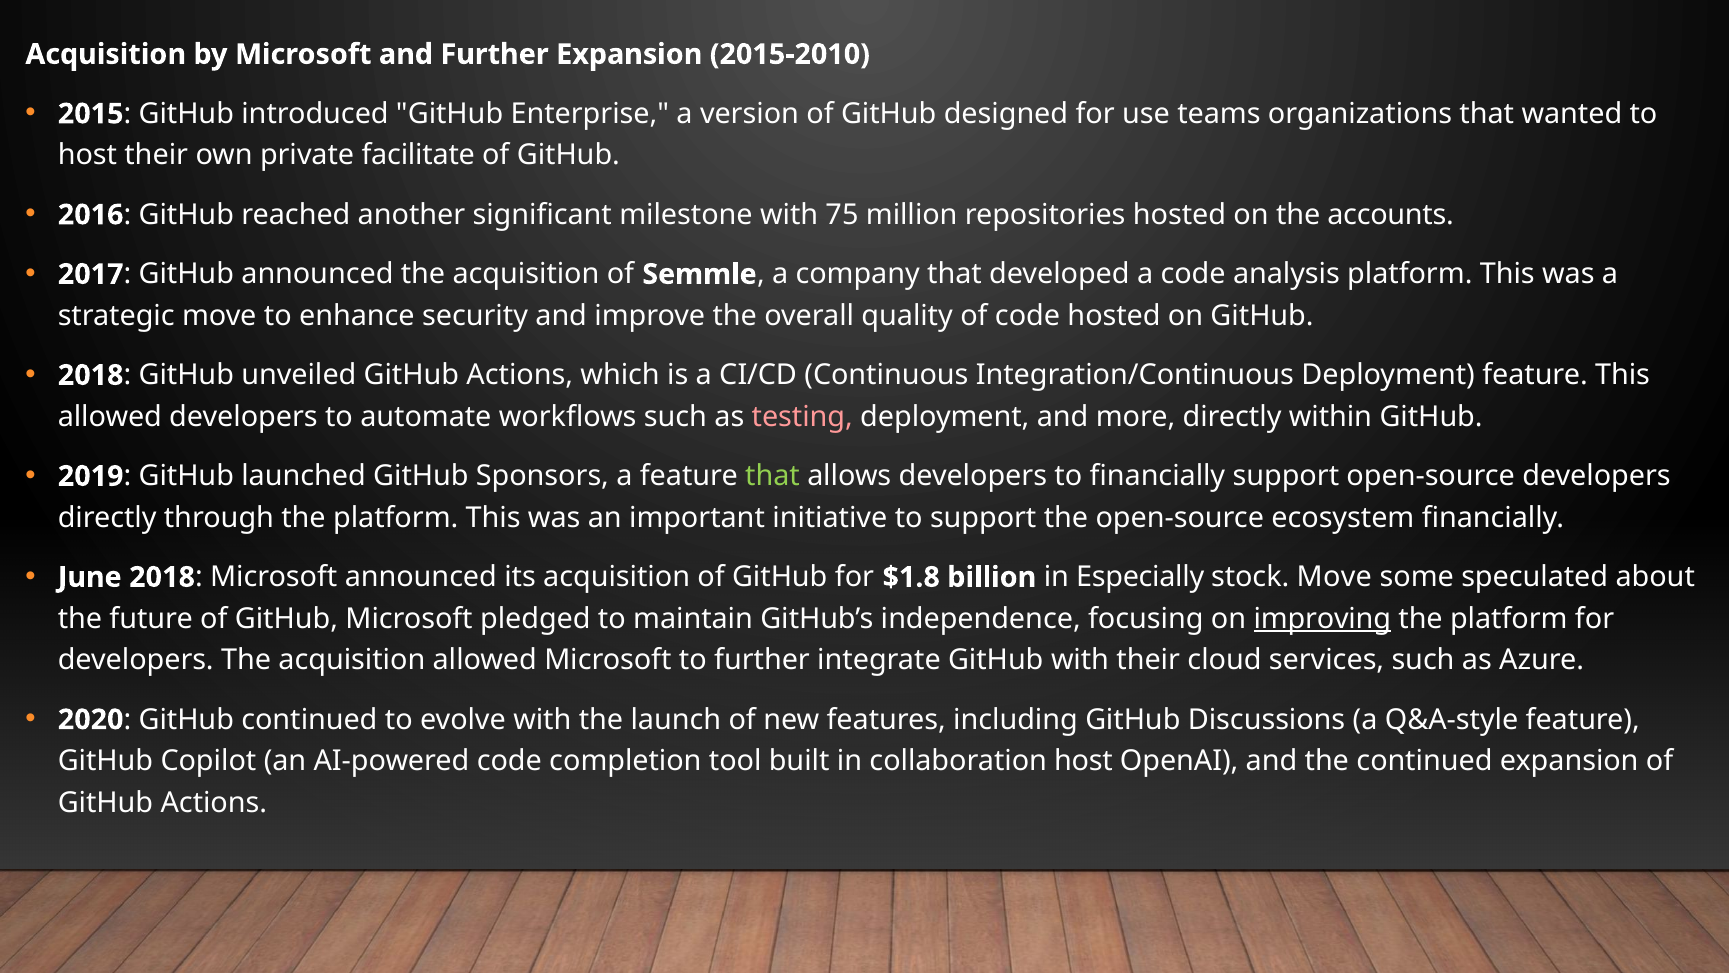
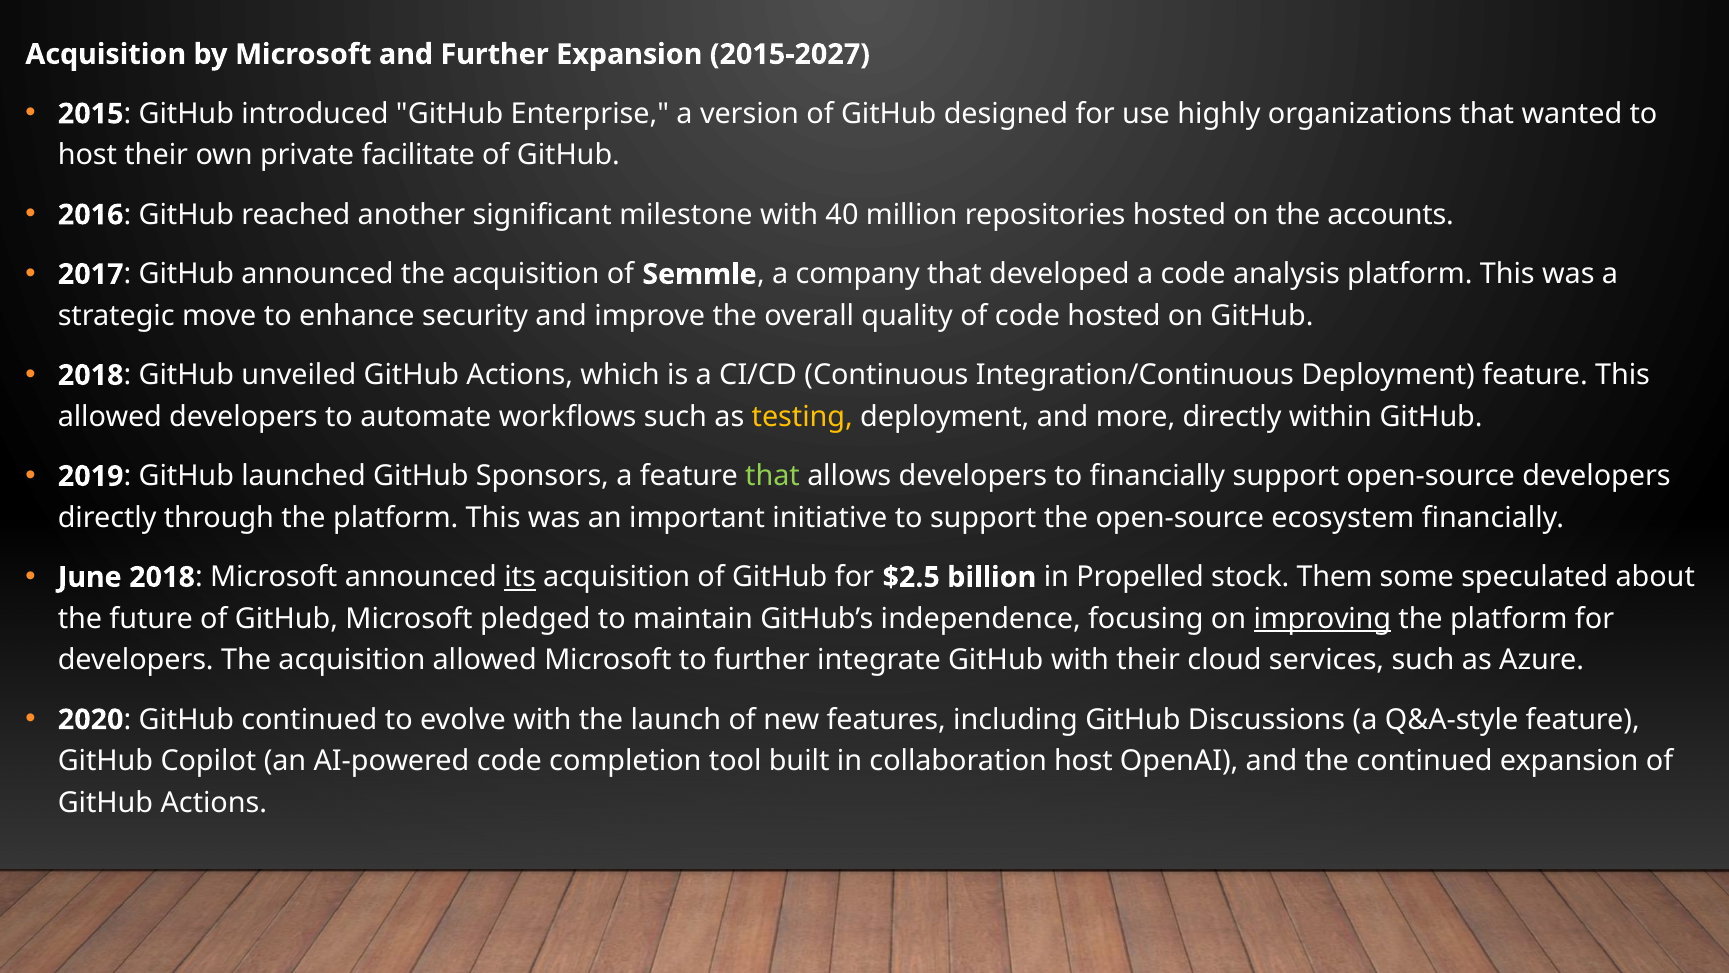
2015-2010: 2015-2010 -> 2015-2027
teams: teams -> highly
75: 75 -> 40
testing colour: pink -> yellow
its underline: none -> present
$1.8: $1.8 -> $2.5
Especially: Especially -> Propelled
stock Move: Move -> Them
